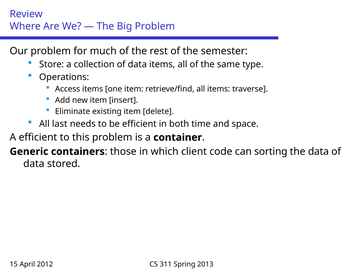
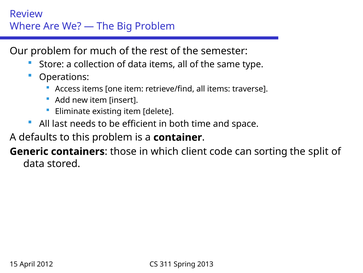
A efficient: efficient -> defaults
the data: data -> split
